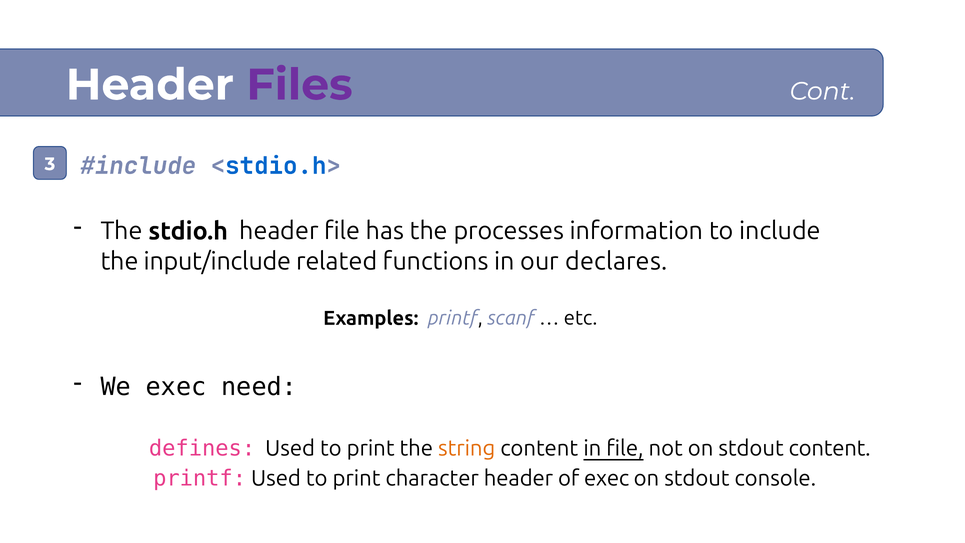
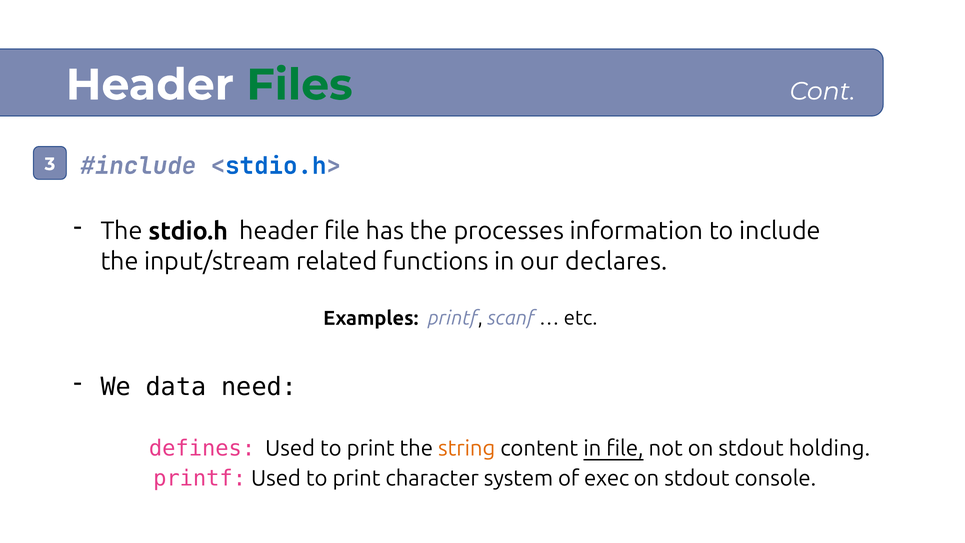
Files colour: purple -> green
input/include: input/include -> input/stream
We exec: exec -> data
stdout content: content -> holding
character header: header -> system
